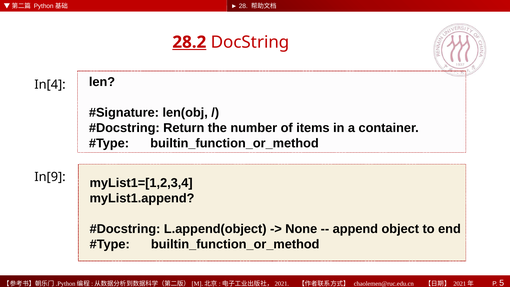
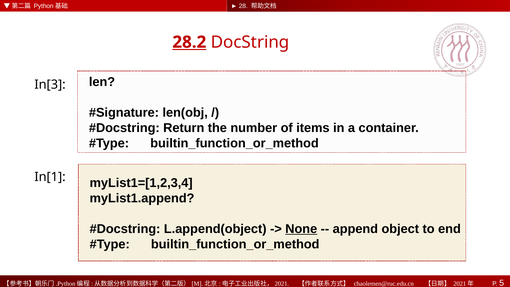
In[4: In[4 -> In[3
In[9: In[9 -> In[1
None underline: none -> present
